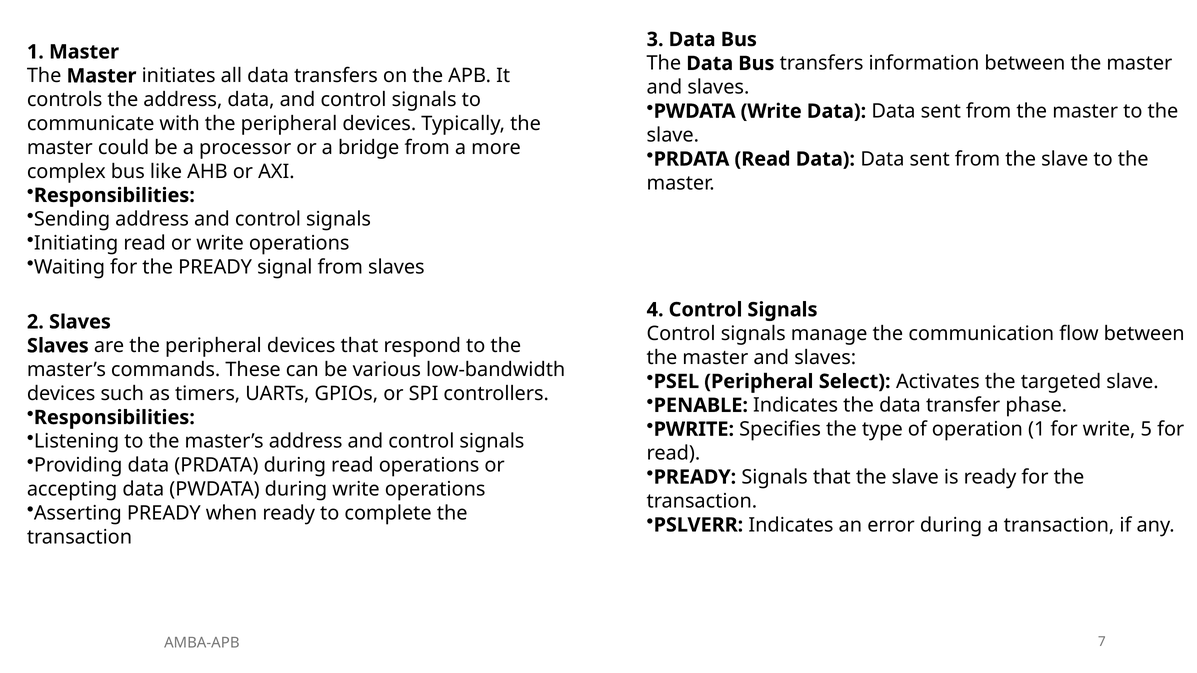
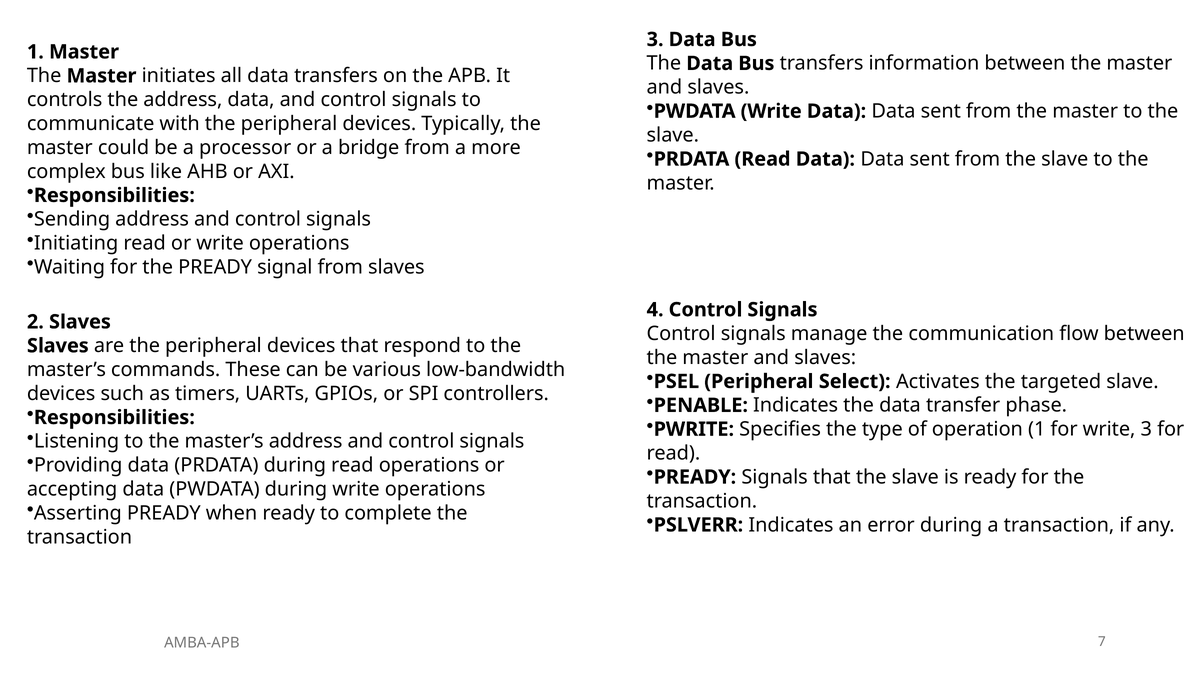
write 5: 5 -> 3
